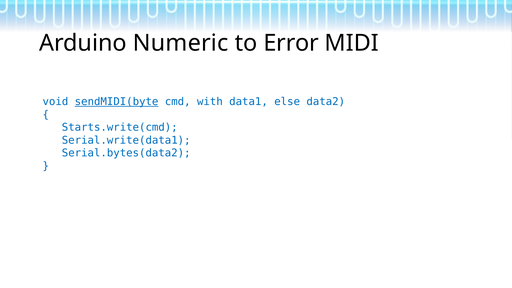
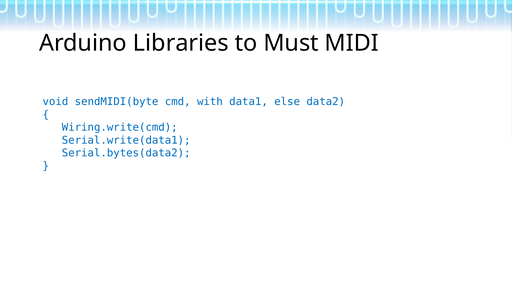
Numeric: Numeric -> Libraries
Error: Error -> Must
sendMIDI(byte underline: present -> none
Starts.write(cmd: Starts.write(cmd -> Wiring.write(cmd
